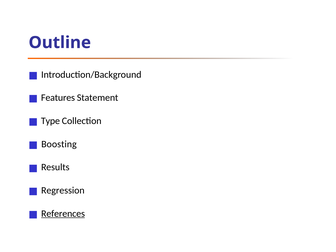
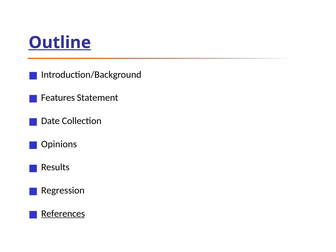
Outline underline: none -> present
Type: Type -> Date
Boosting: Boosting -> Opinions
